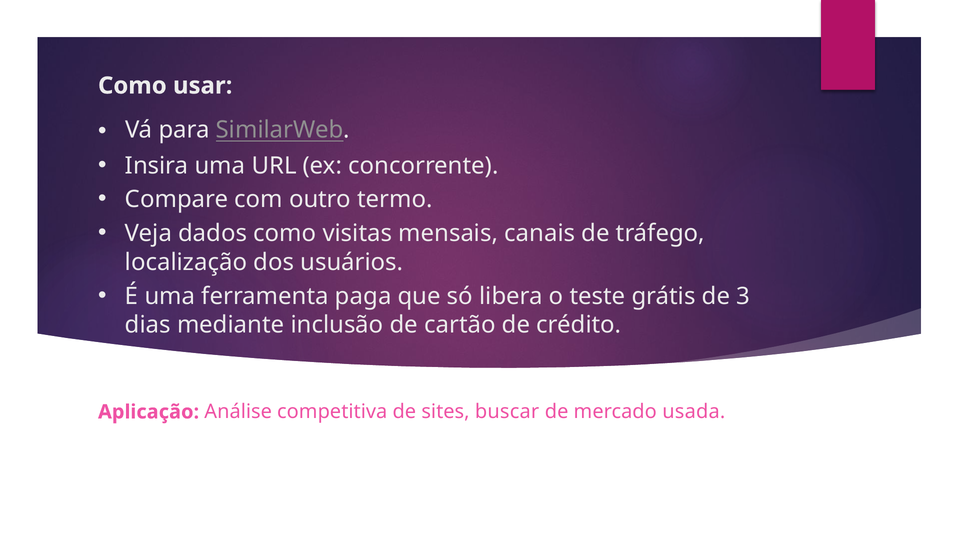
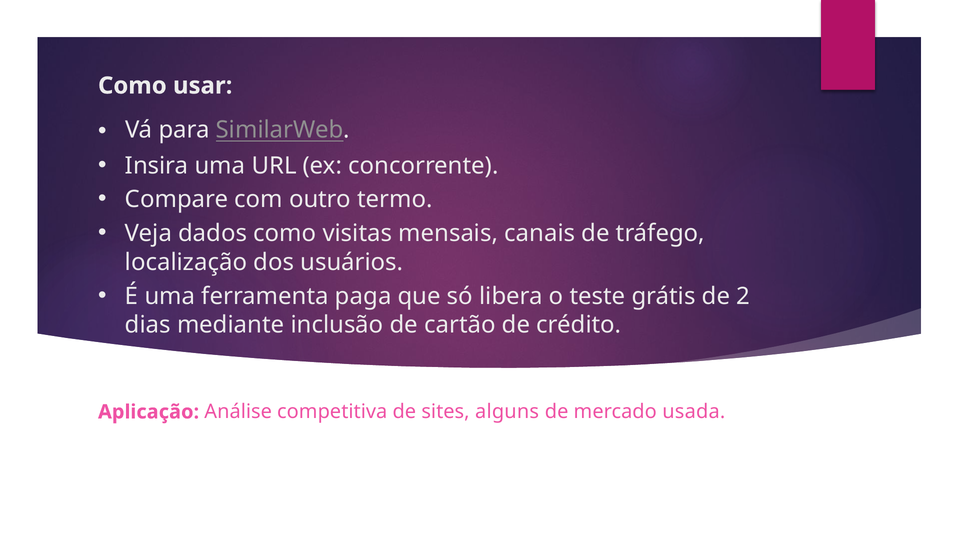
3: 3 -> 2
buscar: buscar -> alguns
